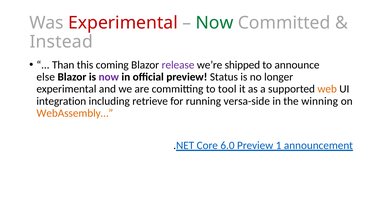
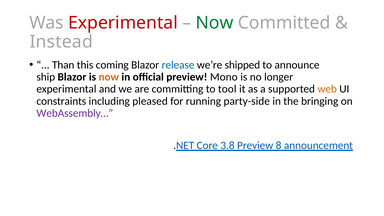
release colour: purple -> blue
else: else -> ship
now at (109, 77) colour: purple -> orange
Status: Status -> Mono
integration: integration -> constraints
retrieve: retrieve -> pleased
versa-side: versa-side -> party-side
winning: winning -> bringing
WebAssembly… colour: orange -> purple
6.0: 6.0 -> 3.8
1: 1 -> 8
